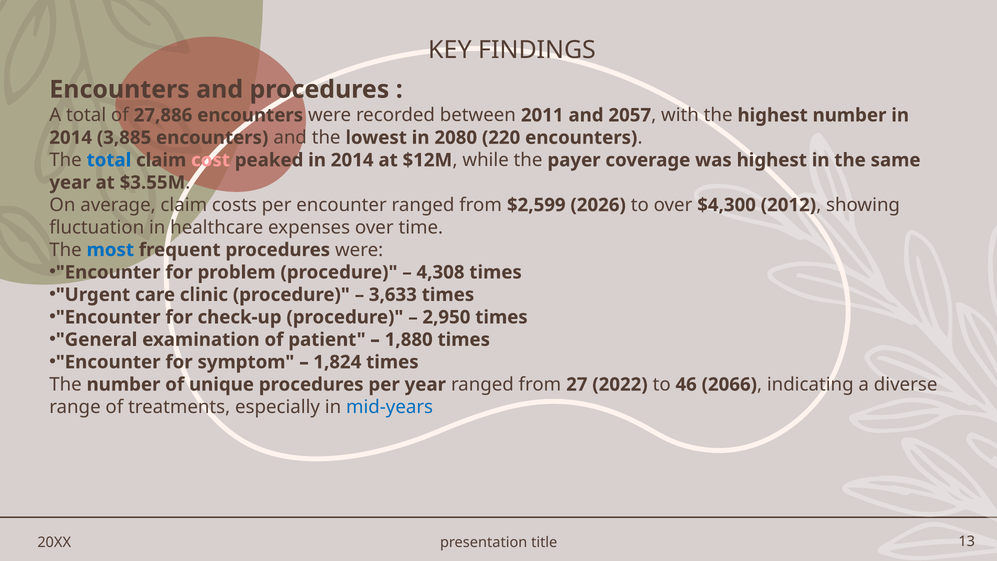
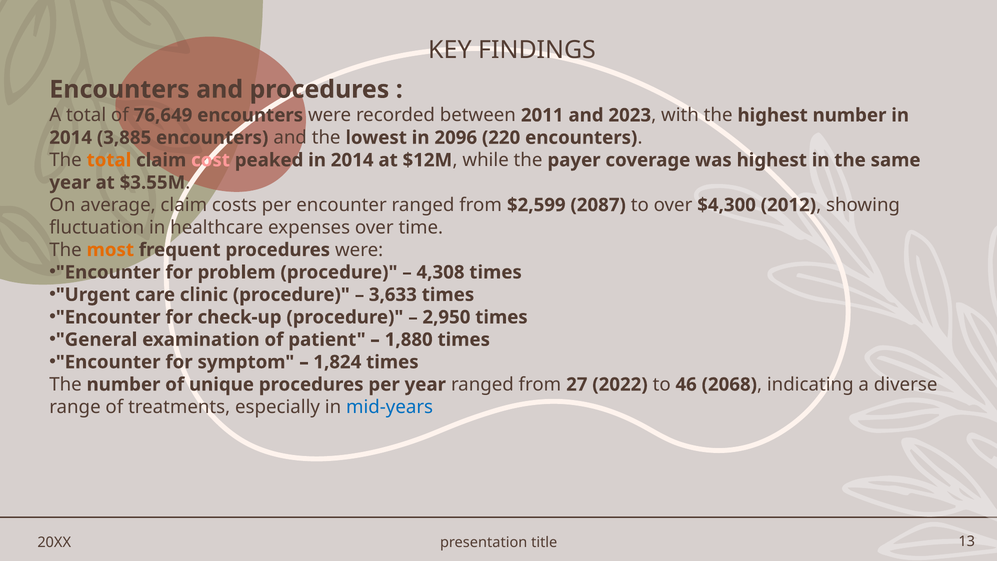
27,886: 27,886 -> 76,649
2057: 2057 -> 2023
2080: 2080 -> 2096
total at (109, 160) colour: blue -> orange
2026: 2026 -> 2087
most colour: blue -> orange
2066: 2066 -> 2068
